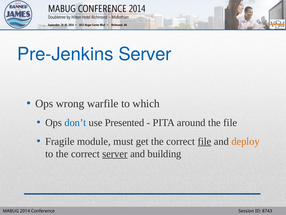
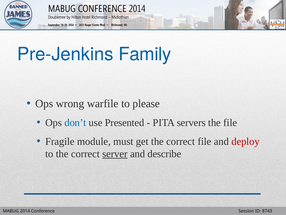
Pre-Jenkins Server: Server -> Family
which: which -> please
around: around -> servers
file at (204, 141) underline: present -> none
deploy colour: orange -> red
building: building -> describe
